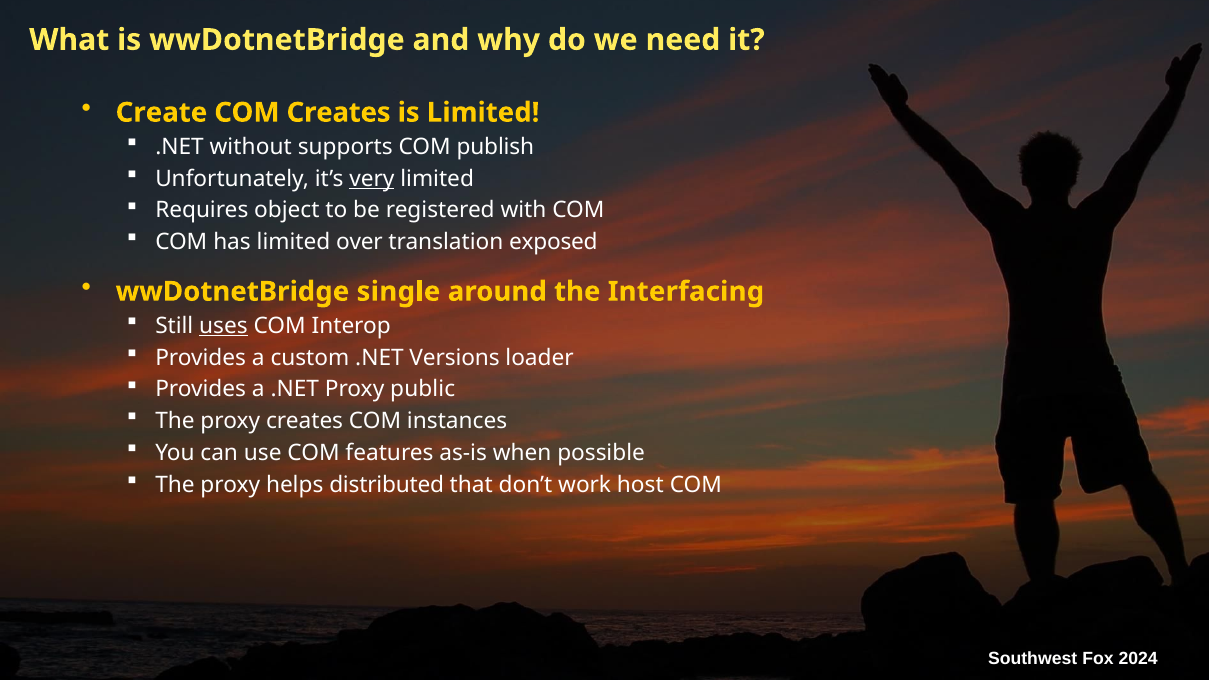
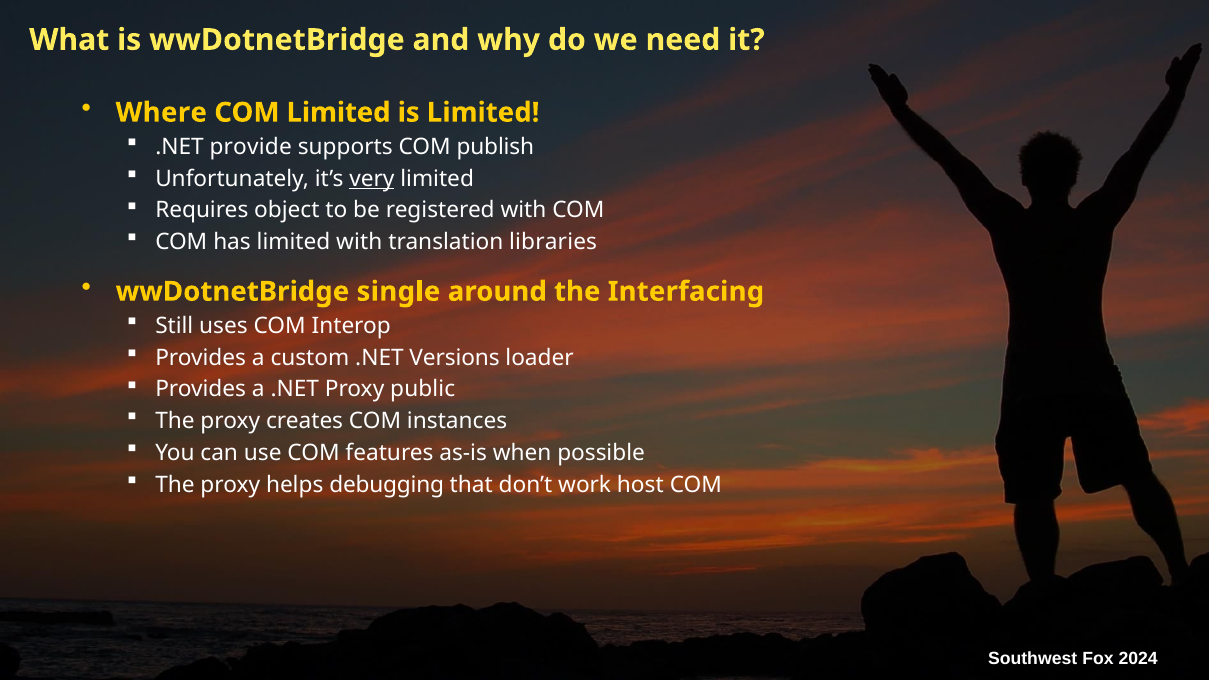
Create: Create -> Where
COM Creates: Creates -> Limited
without: without -> provide
limited over: over -> with
exposed: exposed -> libraries
uses underline: present -> none
distributed: distributed -> debugging
